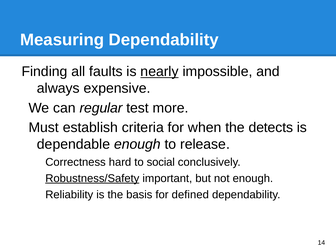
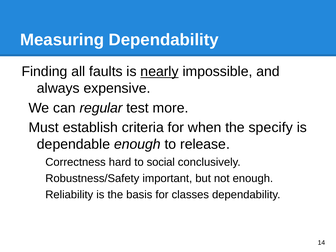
detects: detects -> specify
Robustness/Safety underline: present -> none
defined: defined -> classes
